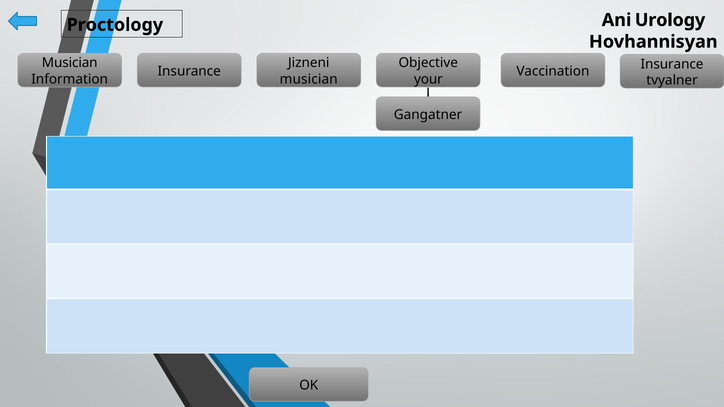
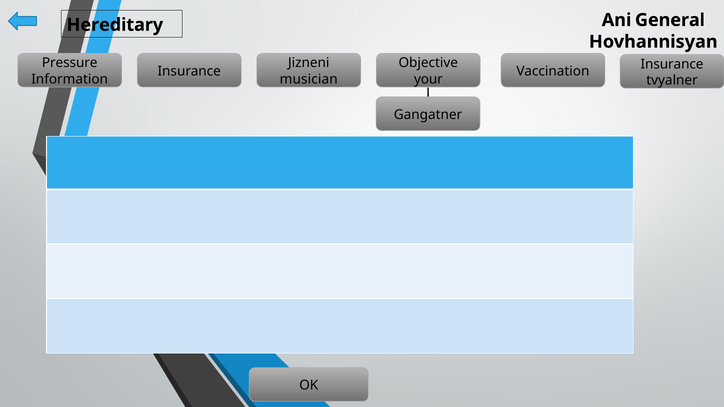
Urology: Urology -> General
Proctology: Proctology -> Hereditary
Musician at (70, 63): Musician -> Pressure
